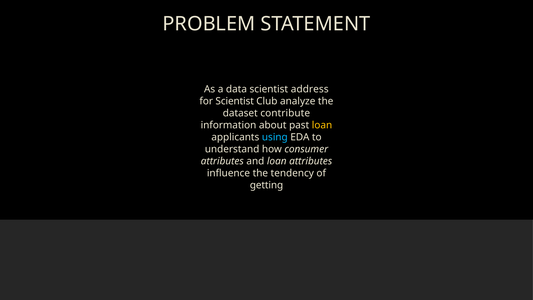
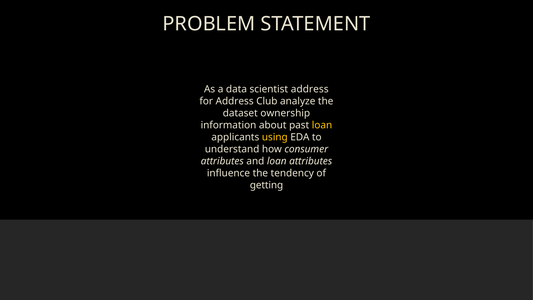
for Scientist: Scientist -> Address
contribute: contribute -> ownership
using colour: light blue -> yellow
